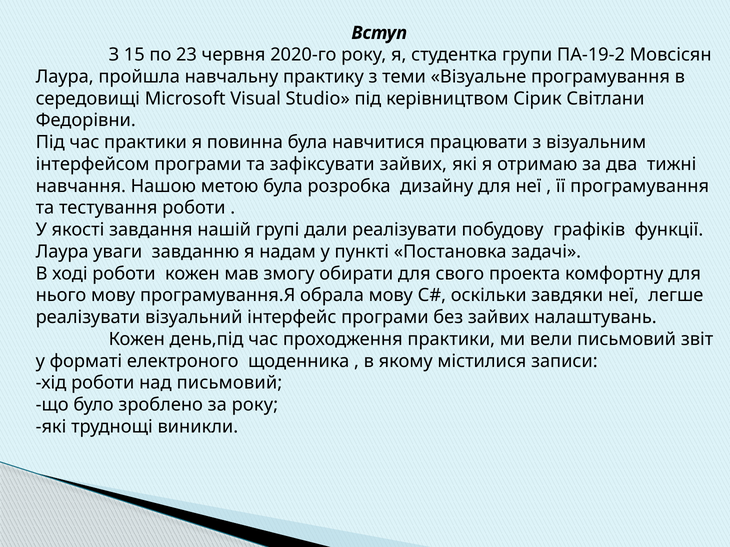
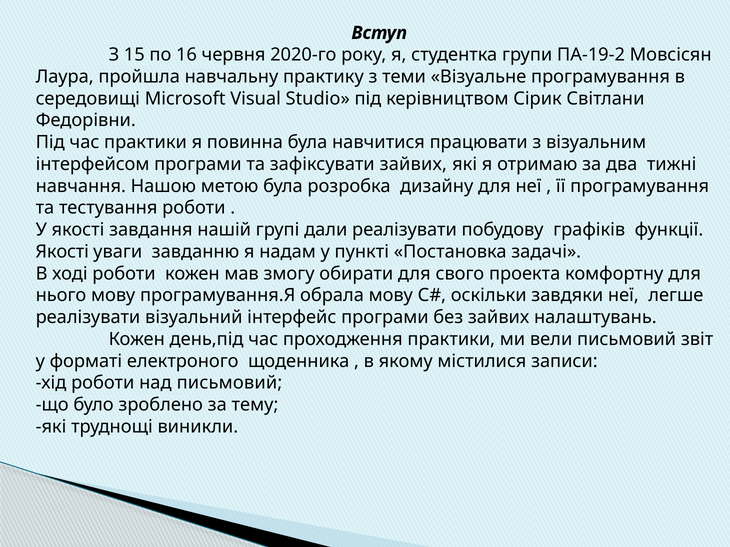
23: 23 -> 16
Лаура at (62, 252): Лаура -> Якості
за року: року -> тему
